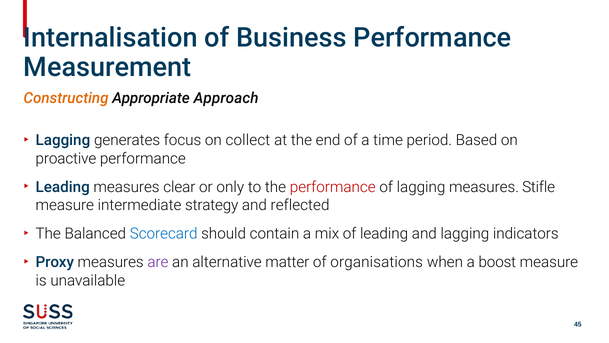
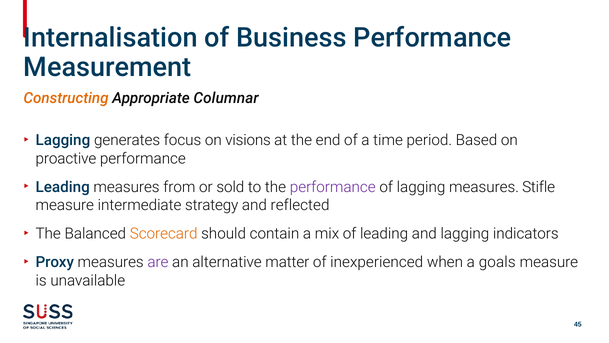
Approach: Approach -> Columnar
collect: collect -> visions
clear: clear -> from
only: only -> sold
performance at (333, 187) colour: red -> purple
Scorecard colour: blue -> orange
organisations: organisations -> inexperienced
boost: boost -> goals
